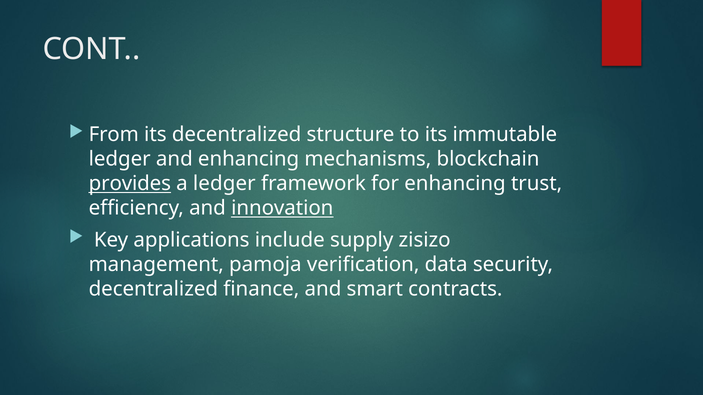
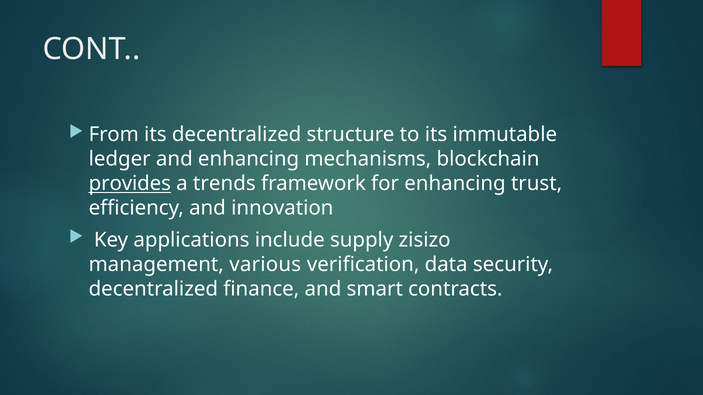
a ledger: ledger -> trends
innovation underline: present -> none
pamoja: pamoja -> various
